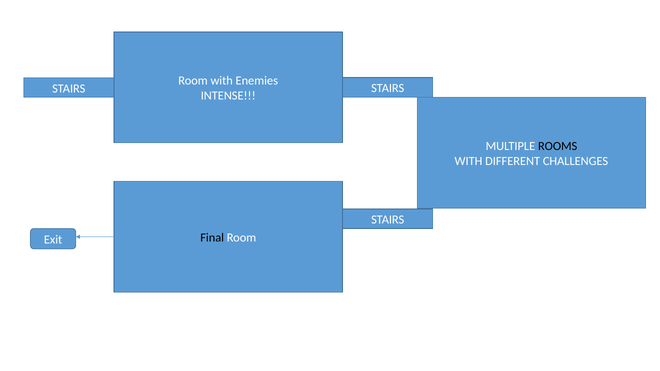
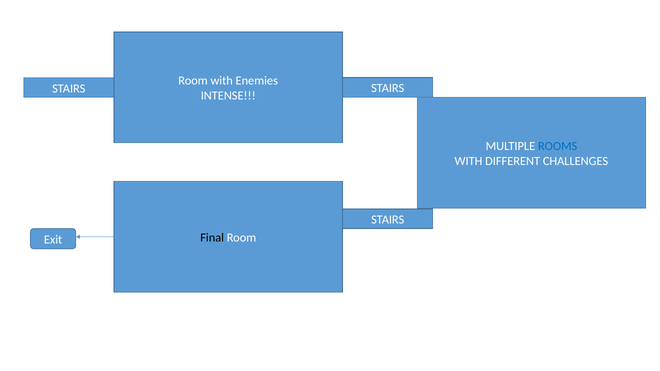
ROOMS colour: black -> blue
